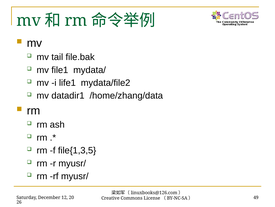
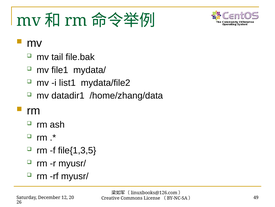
life1: life1 -> list1
